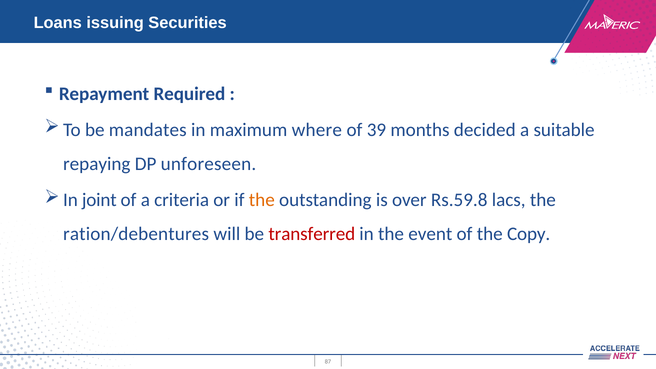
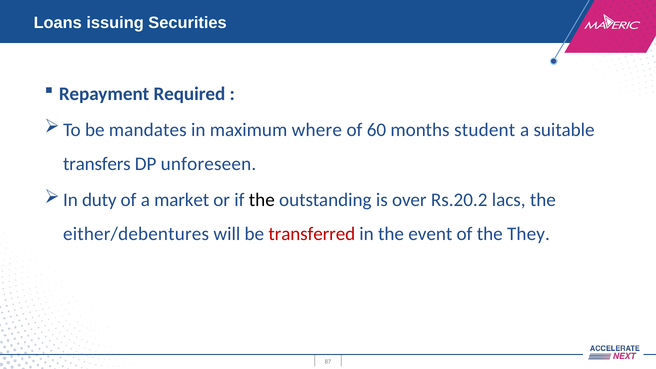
39: 39 -> 60
decided: decided -> student
repaying: repaying -> transfers
joint: joint -> duty
criteria: criteria -> market
the at (262, 200) colour: orange -> black
Rs.59.8: Rs.59.8 -> Rs.20.2
ration/debentures: ration/debentures -> either/debentures
Copy: Copy -> They
